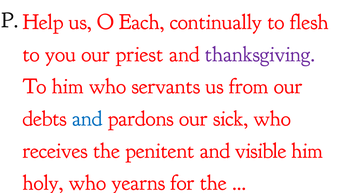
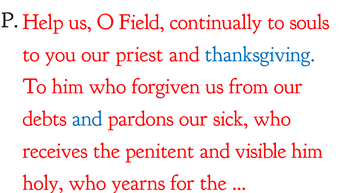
Each: Each -> Field
flesh: flesh -> souls
thanksgiving colour: purple -> blue
servants: servants -> forgiven
